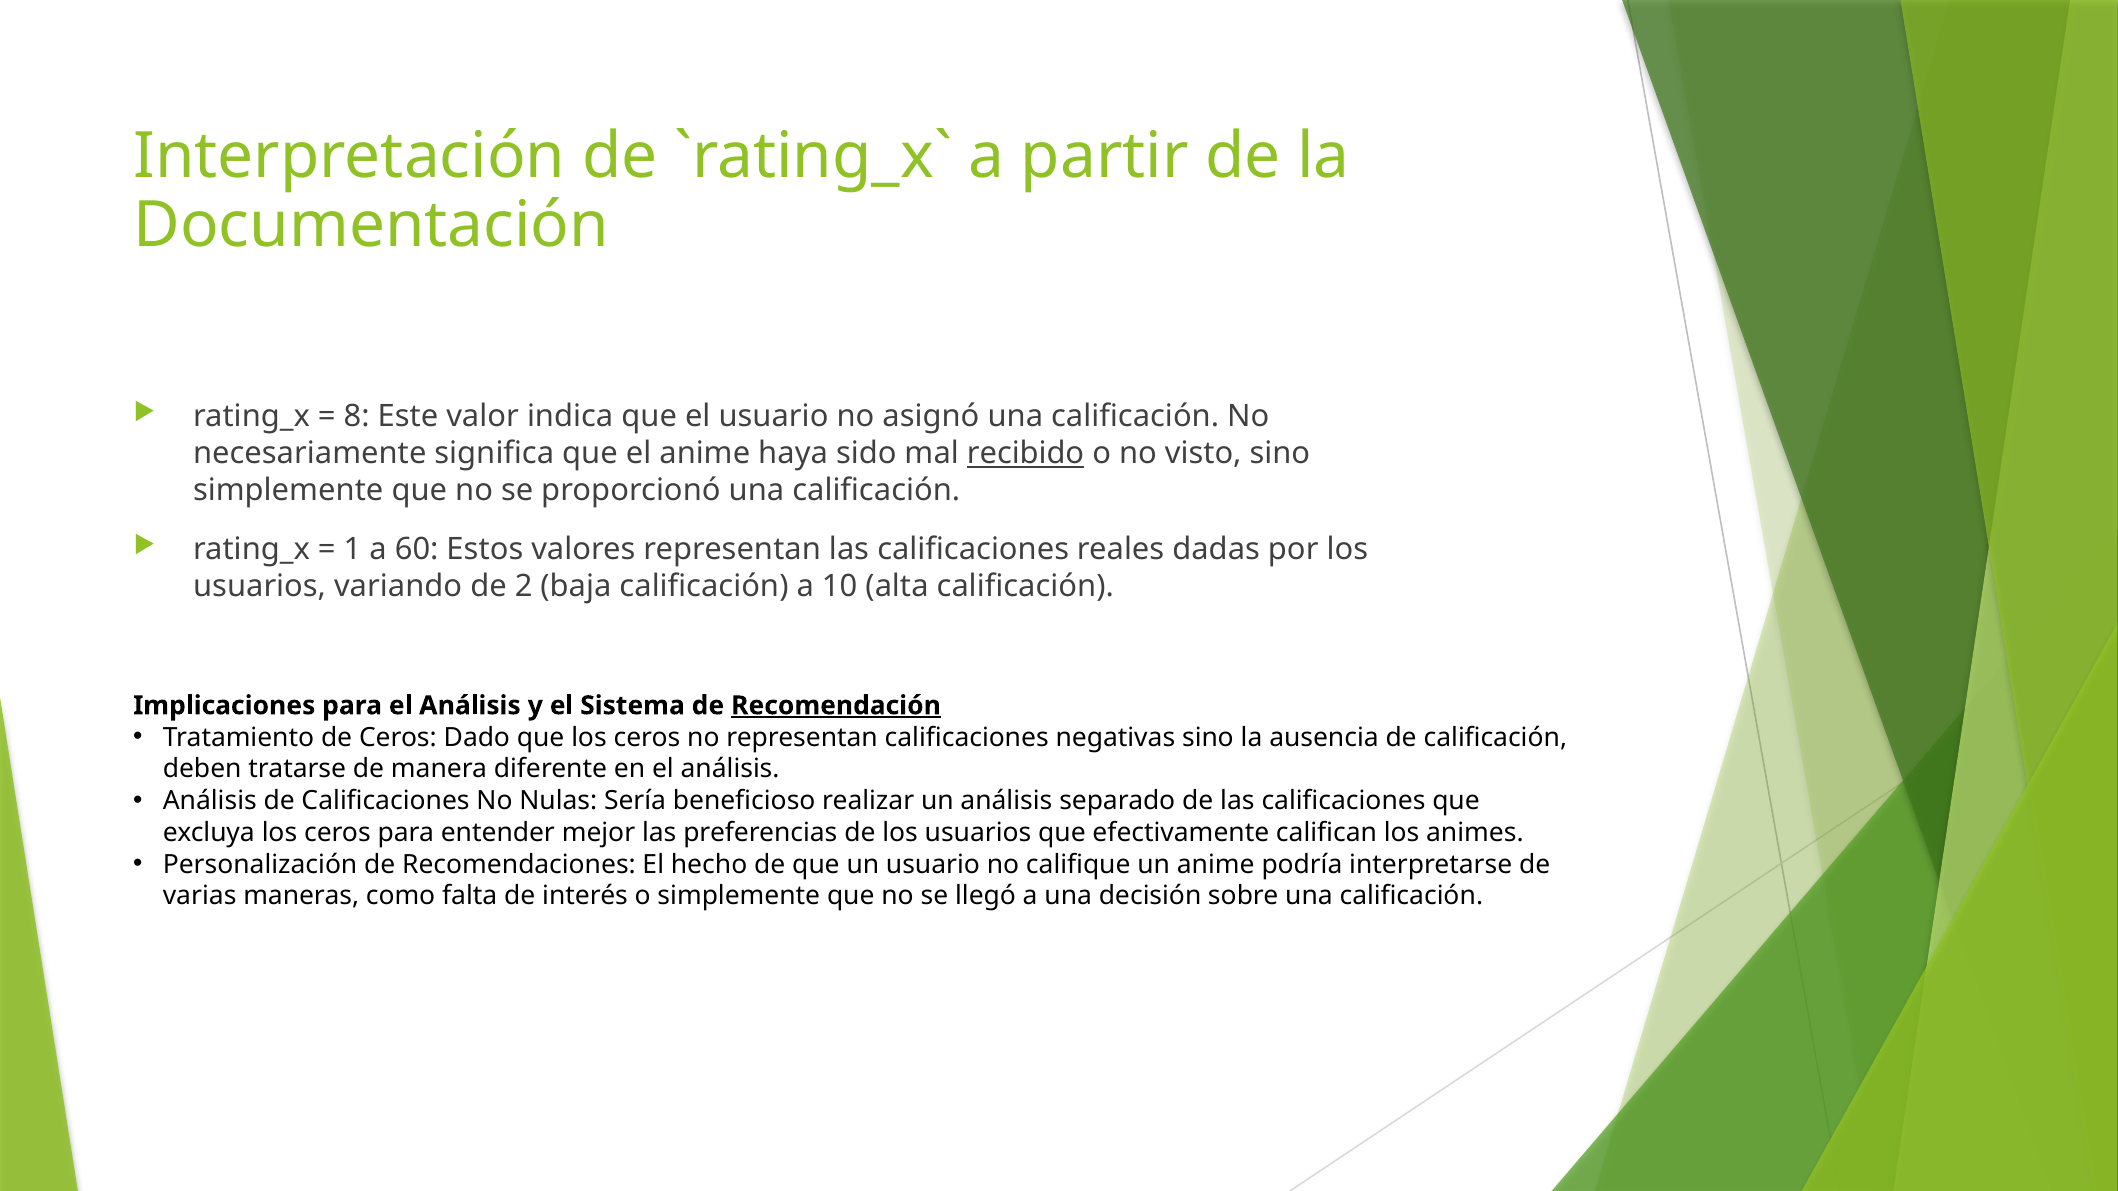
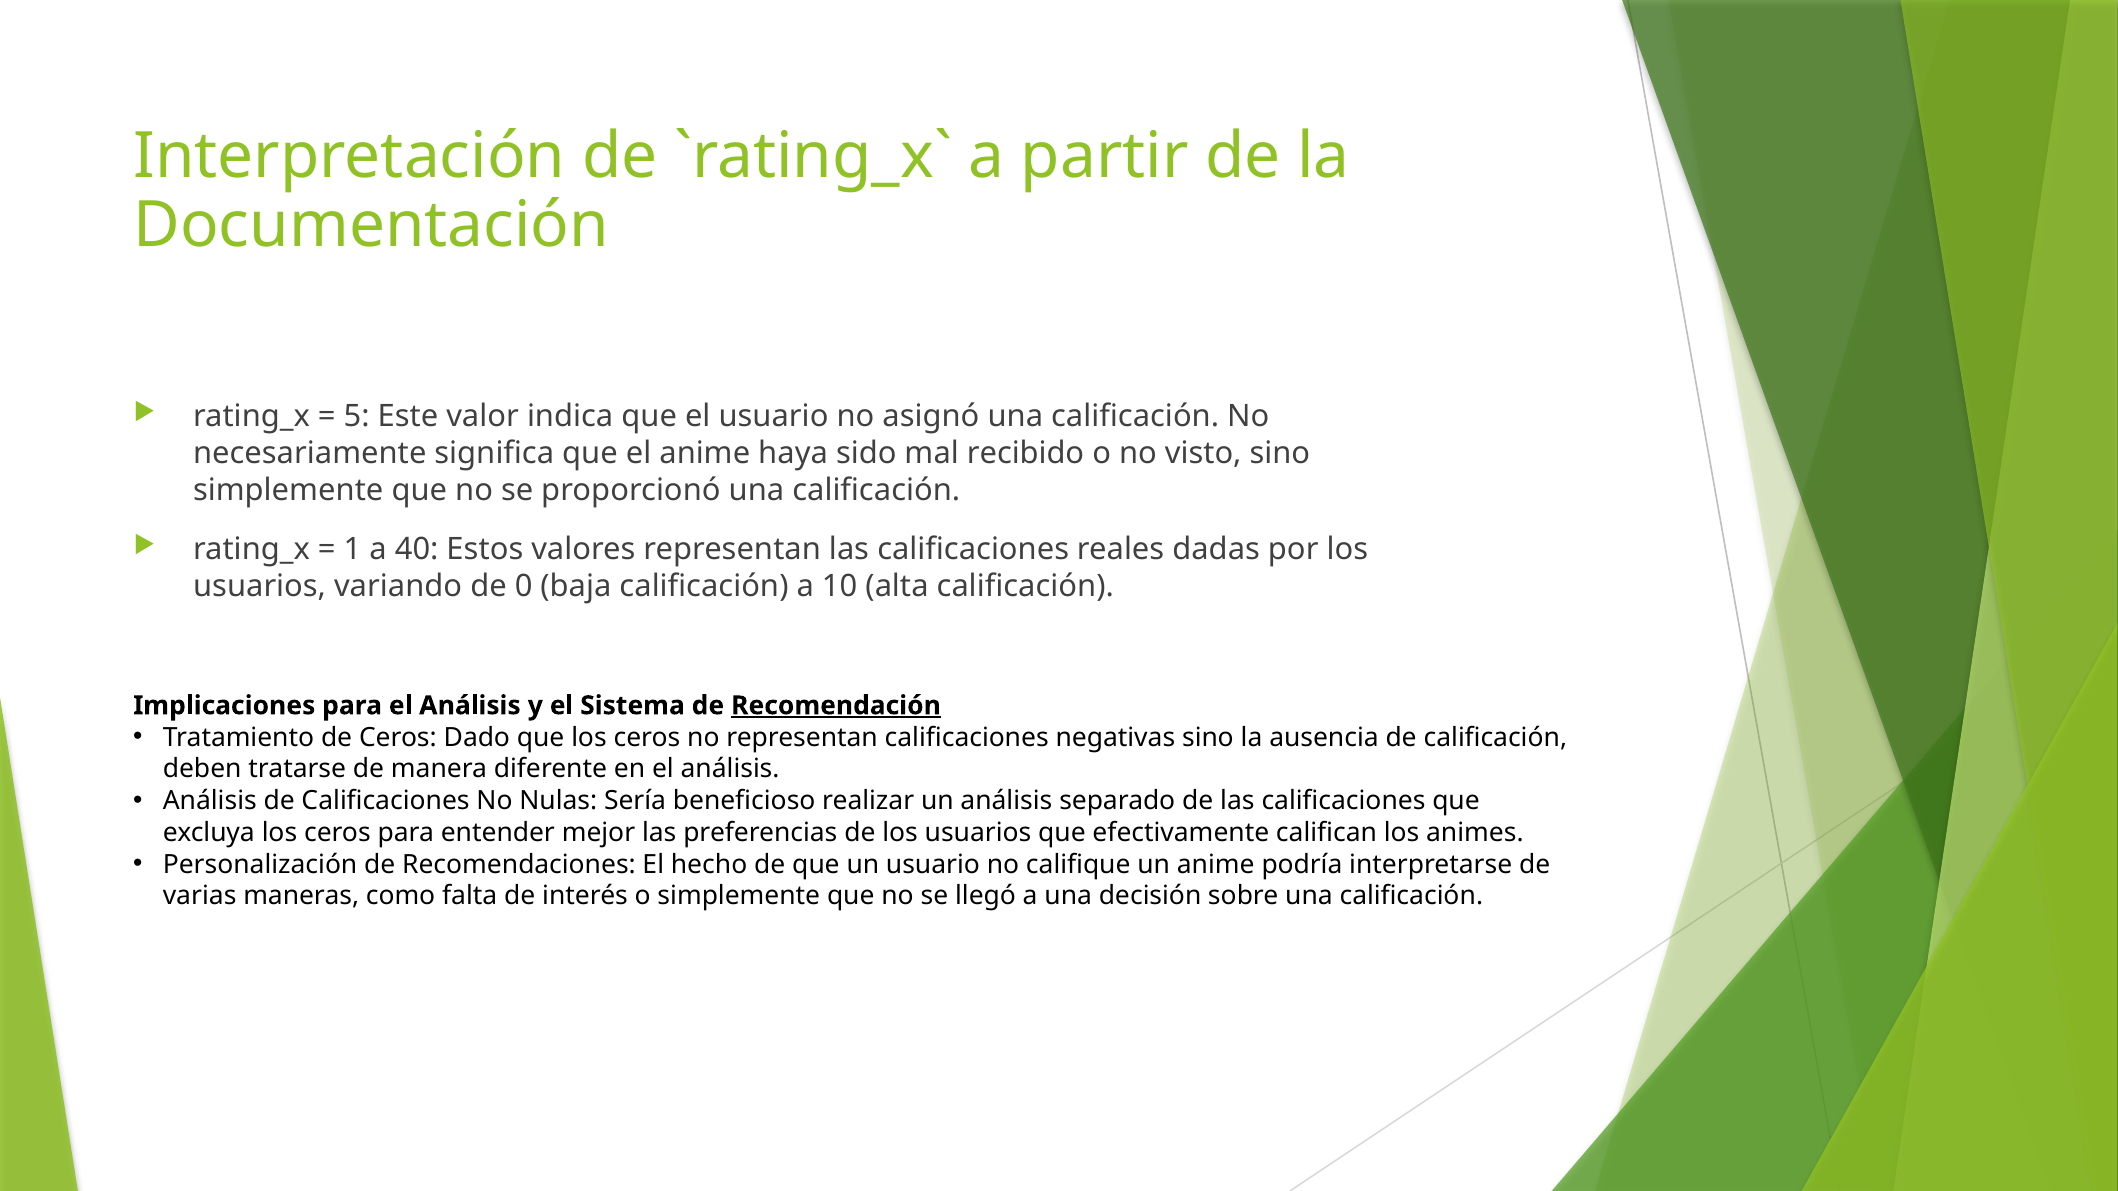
8: 8 -> 5
recibido underline: present -> none
60: 60 -> 40
2: 2 -> 0
